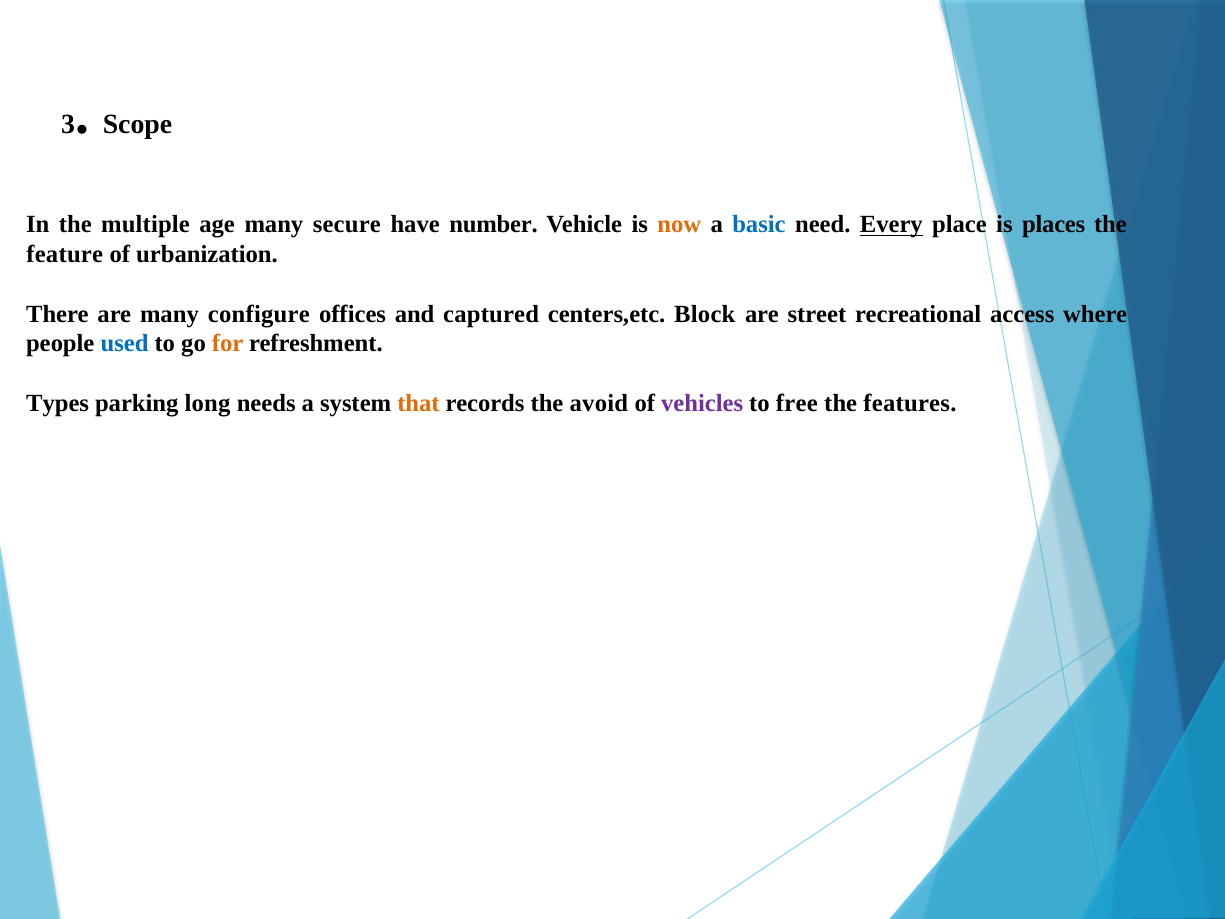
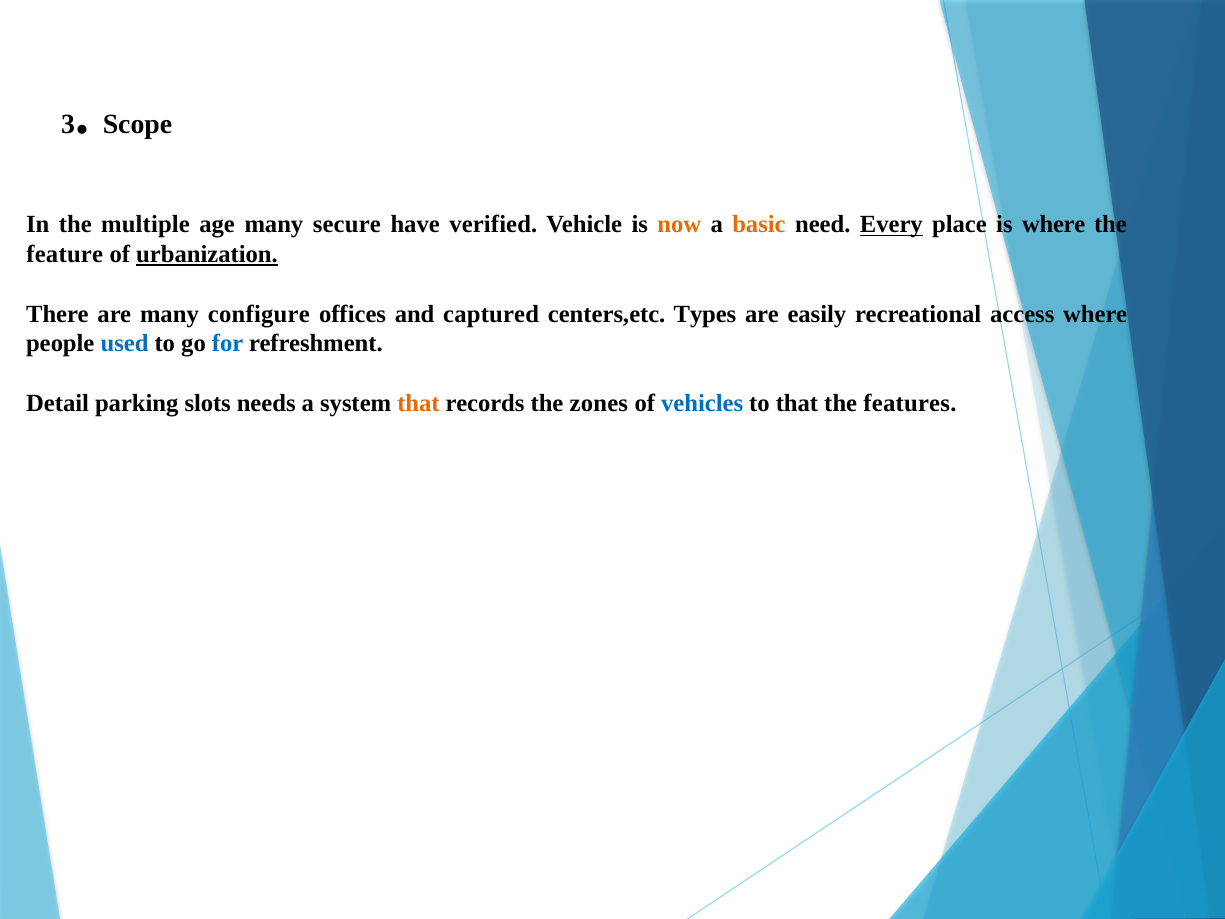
number: number -> verified
basic colour: blue -> orange
is places: places -> where
urbanization underline: none -> present
Block: Block -> Types
street: street -> easily
for colour: orange -> blue
Types: Types -> Detail
long: long -> slots
avoid: avoid -> zones
vehicles colour: purple -> blue
to free: free -> that
